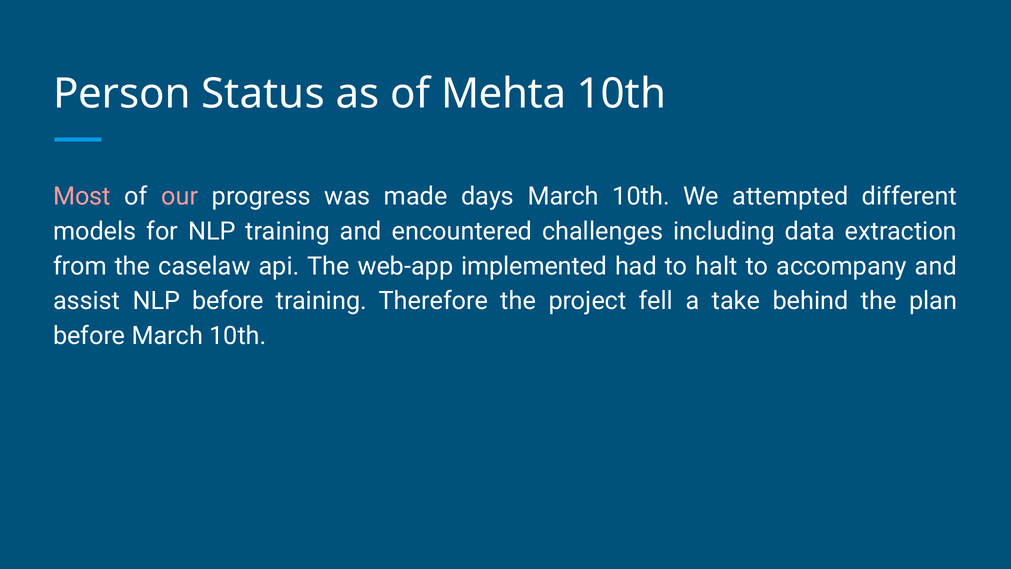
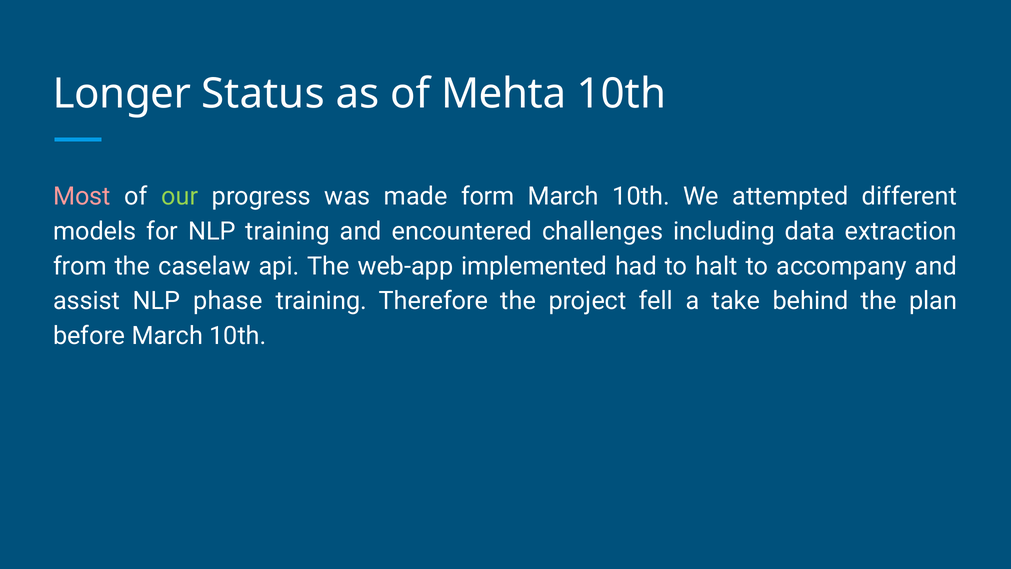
Person: Person -> Longer
our colour: pink -> light green
days: days -> form
NLP before: before -> phase
